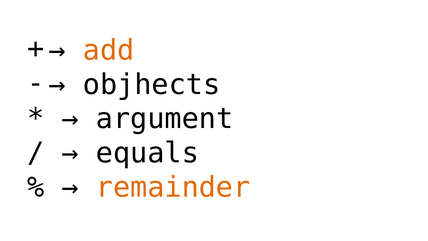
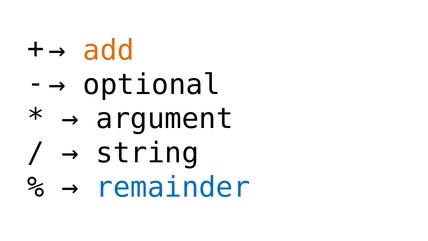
objhects: objhects -> optional
equals: equals -> string
remainder colour: orange -> blue
